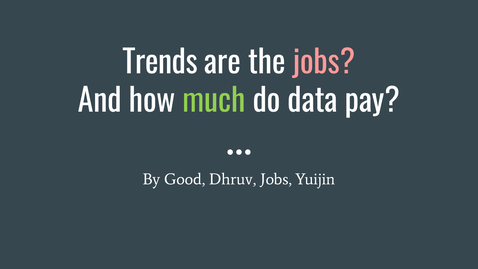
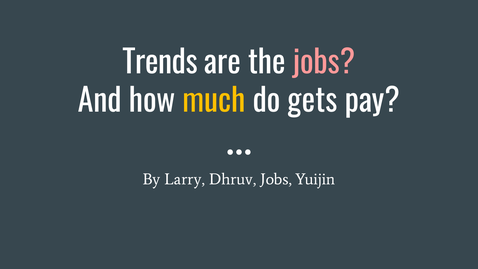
much colour: light green -> yellow
data: data -> gets
Good: Good -> Larry
